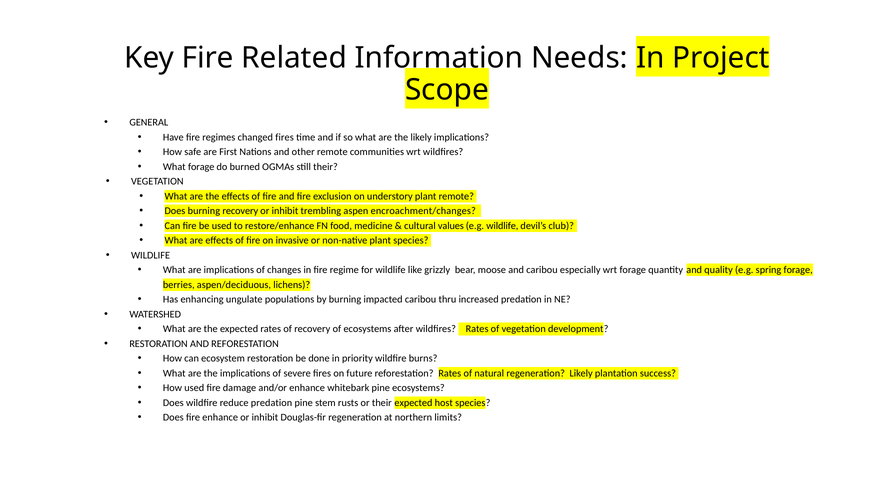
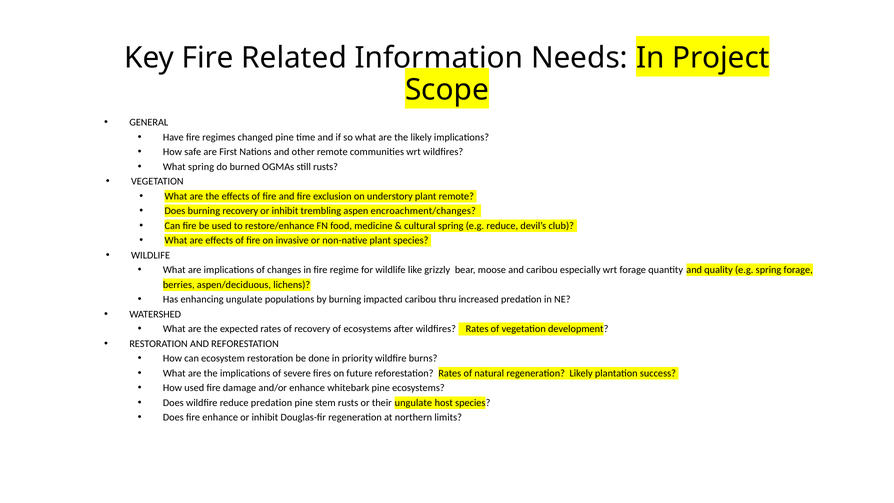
changed fires: fires -> pine
What forage: forage -> spring
still their: their -> rusts
cultural values: values -> spring
e.g wildlife: wildlife -> reduce
their expected: expected -> ungulate
